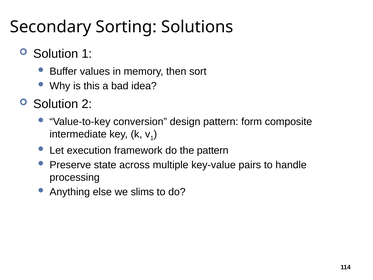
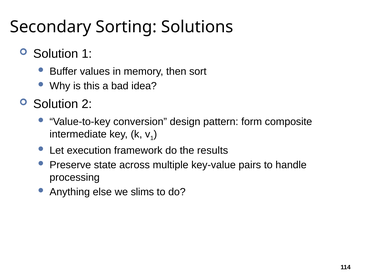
the pattern: pattern -> results
